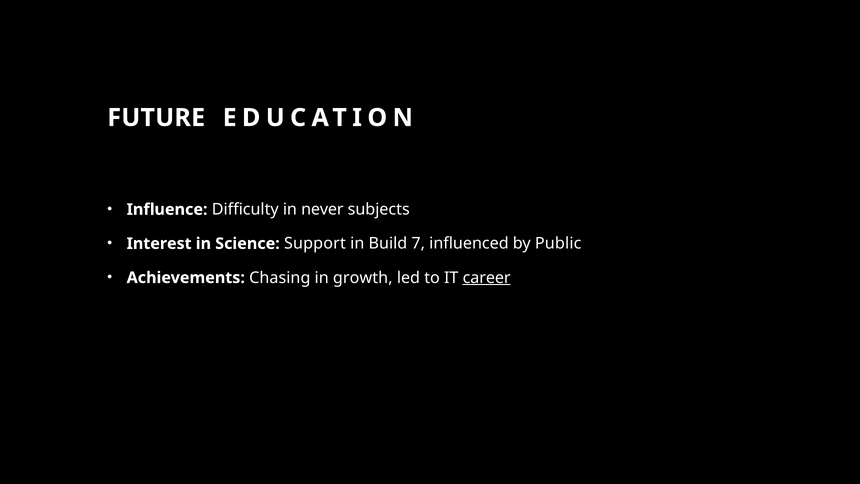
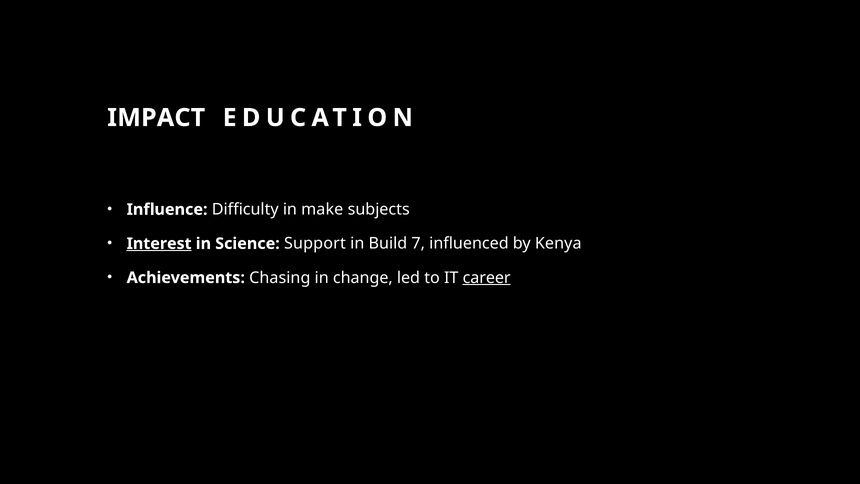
FUTURE: FUTURE -> IMPACT
never: never -> make
Interest underline: none -> present
Public: Public -> Kenya
growth: growth -> change
